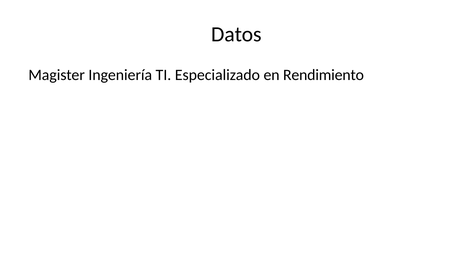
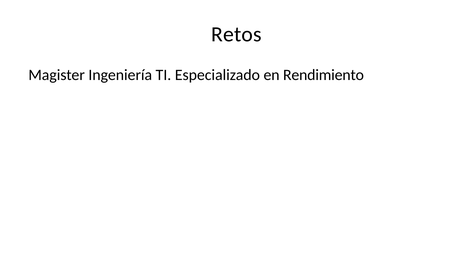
Datos: Datos -> Retos
